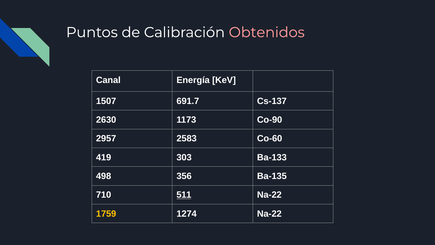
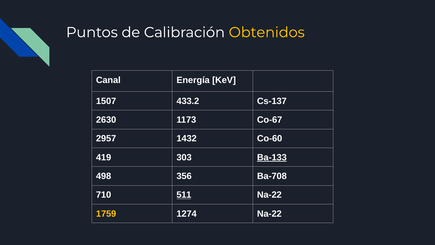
Obtenidos colour: pink -> yellow
691.7: 691.7 -> 433.2
Co-90: Co-90 -> Co-67
2583: 2583 -> 1432
Ba-133 underline: none -> present
Ba-135: Ba-135 -> Ba-708
